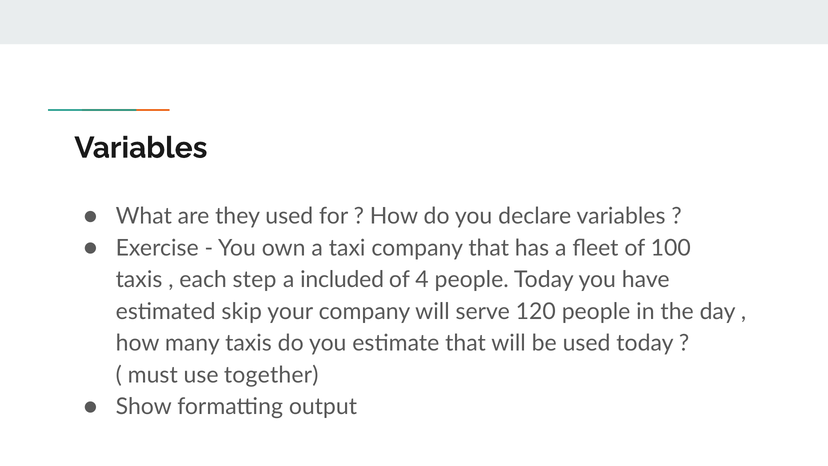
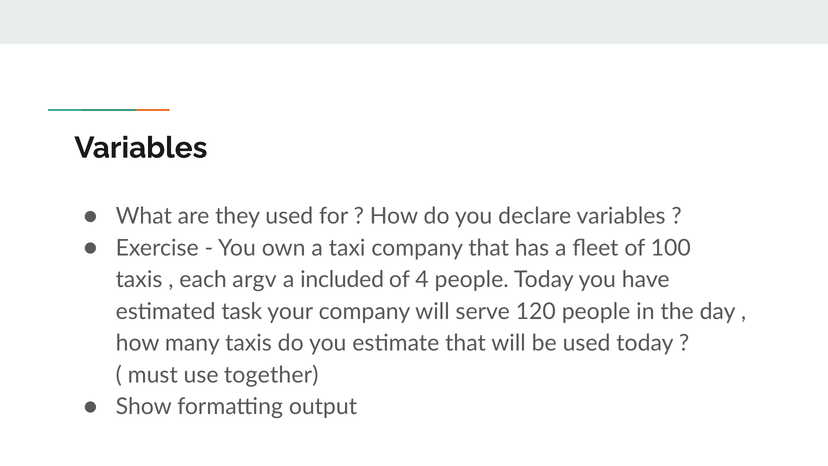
step: step -> argv
skip: skip -> task
